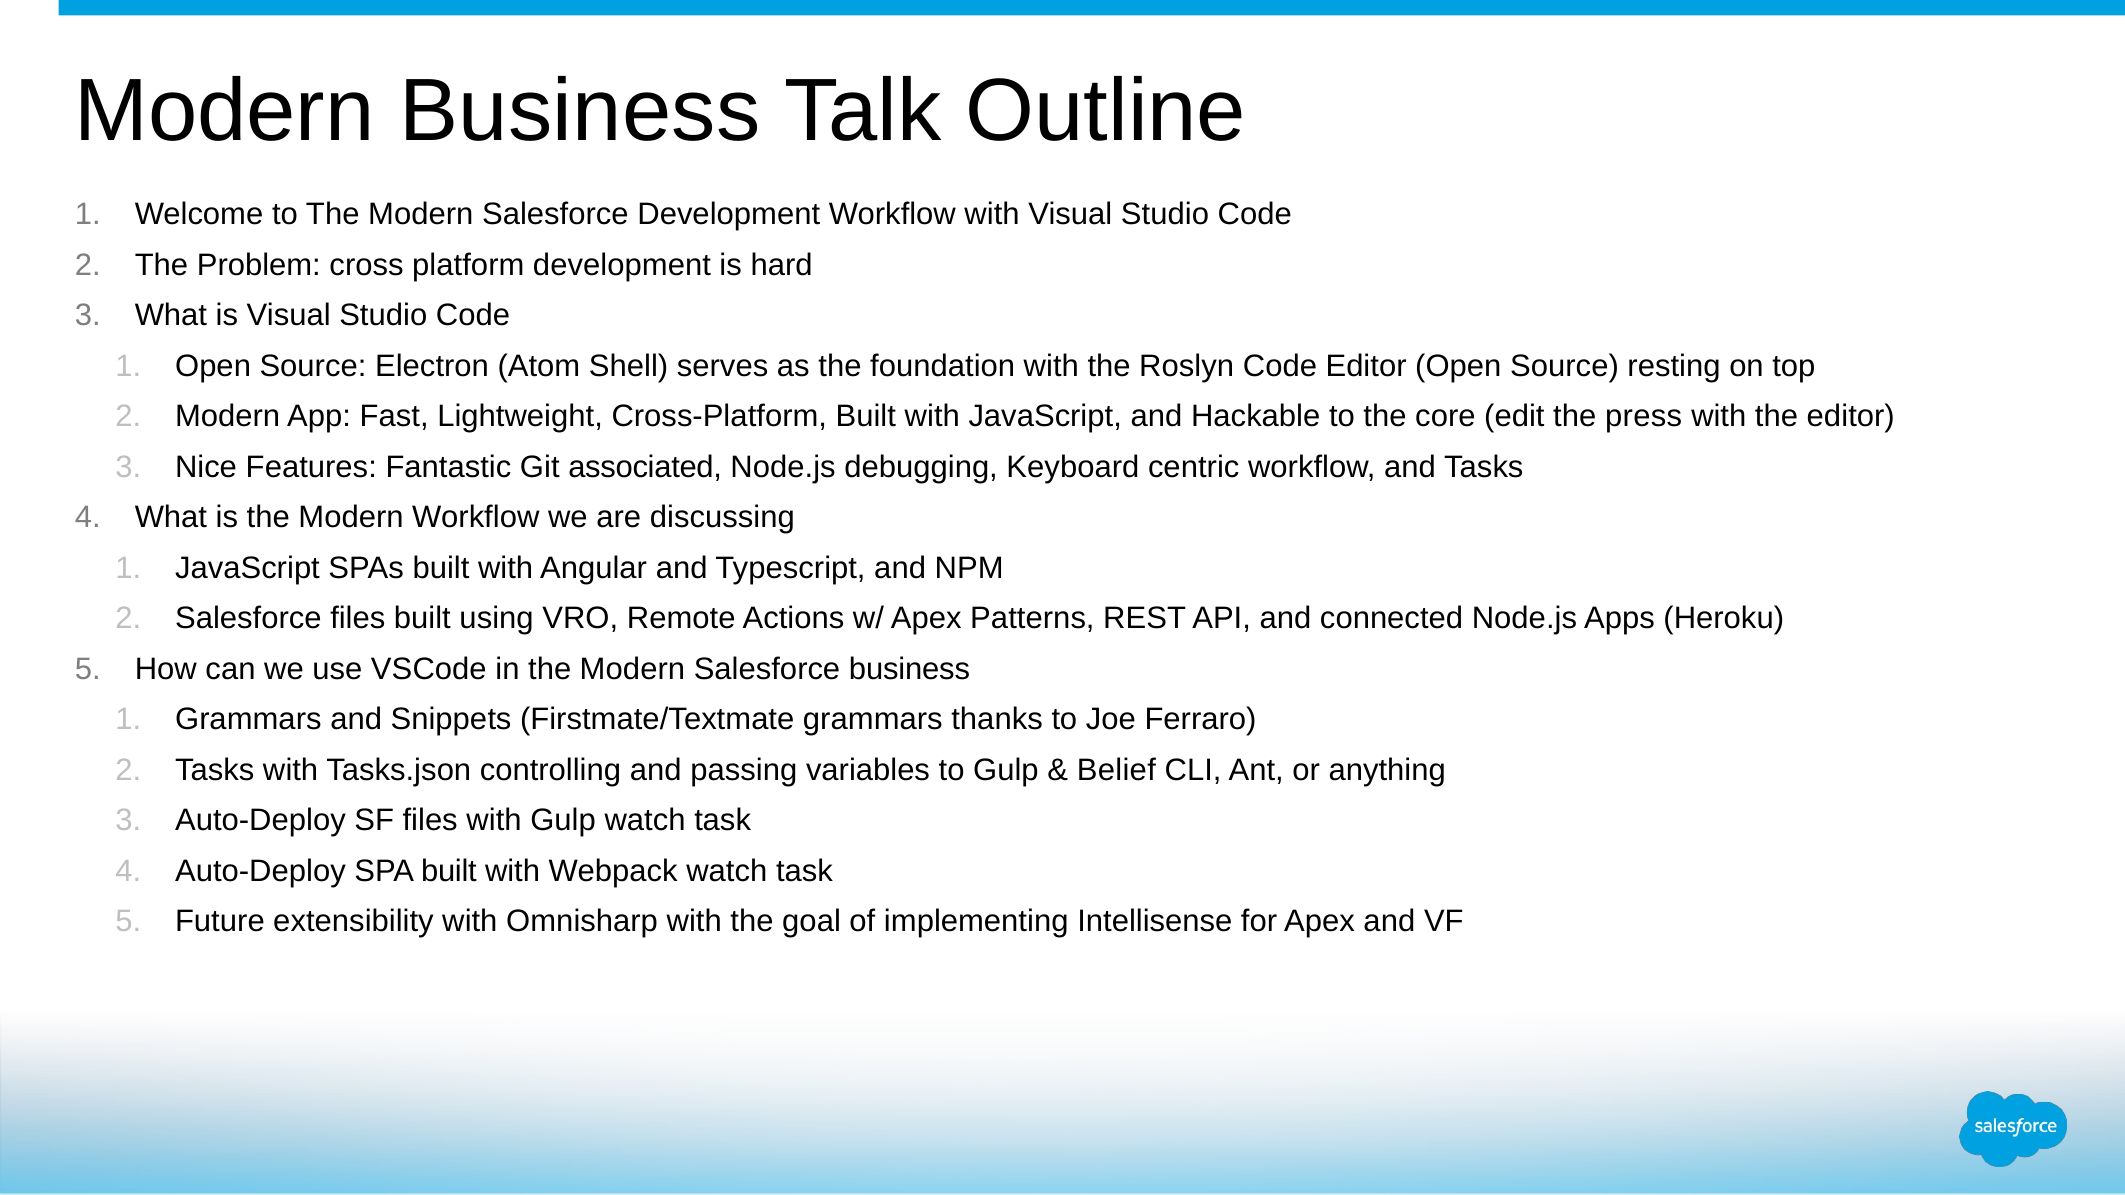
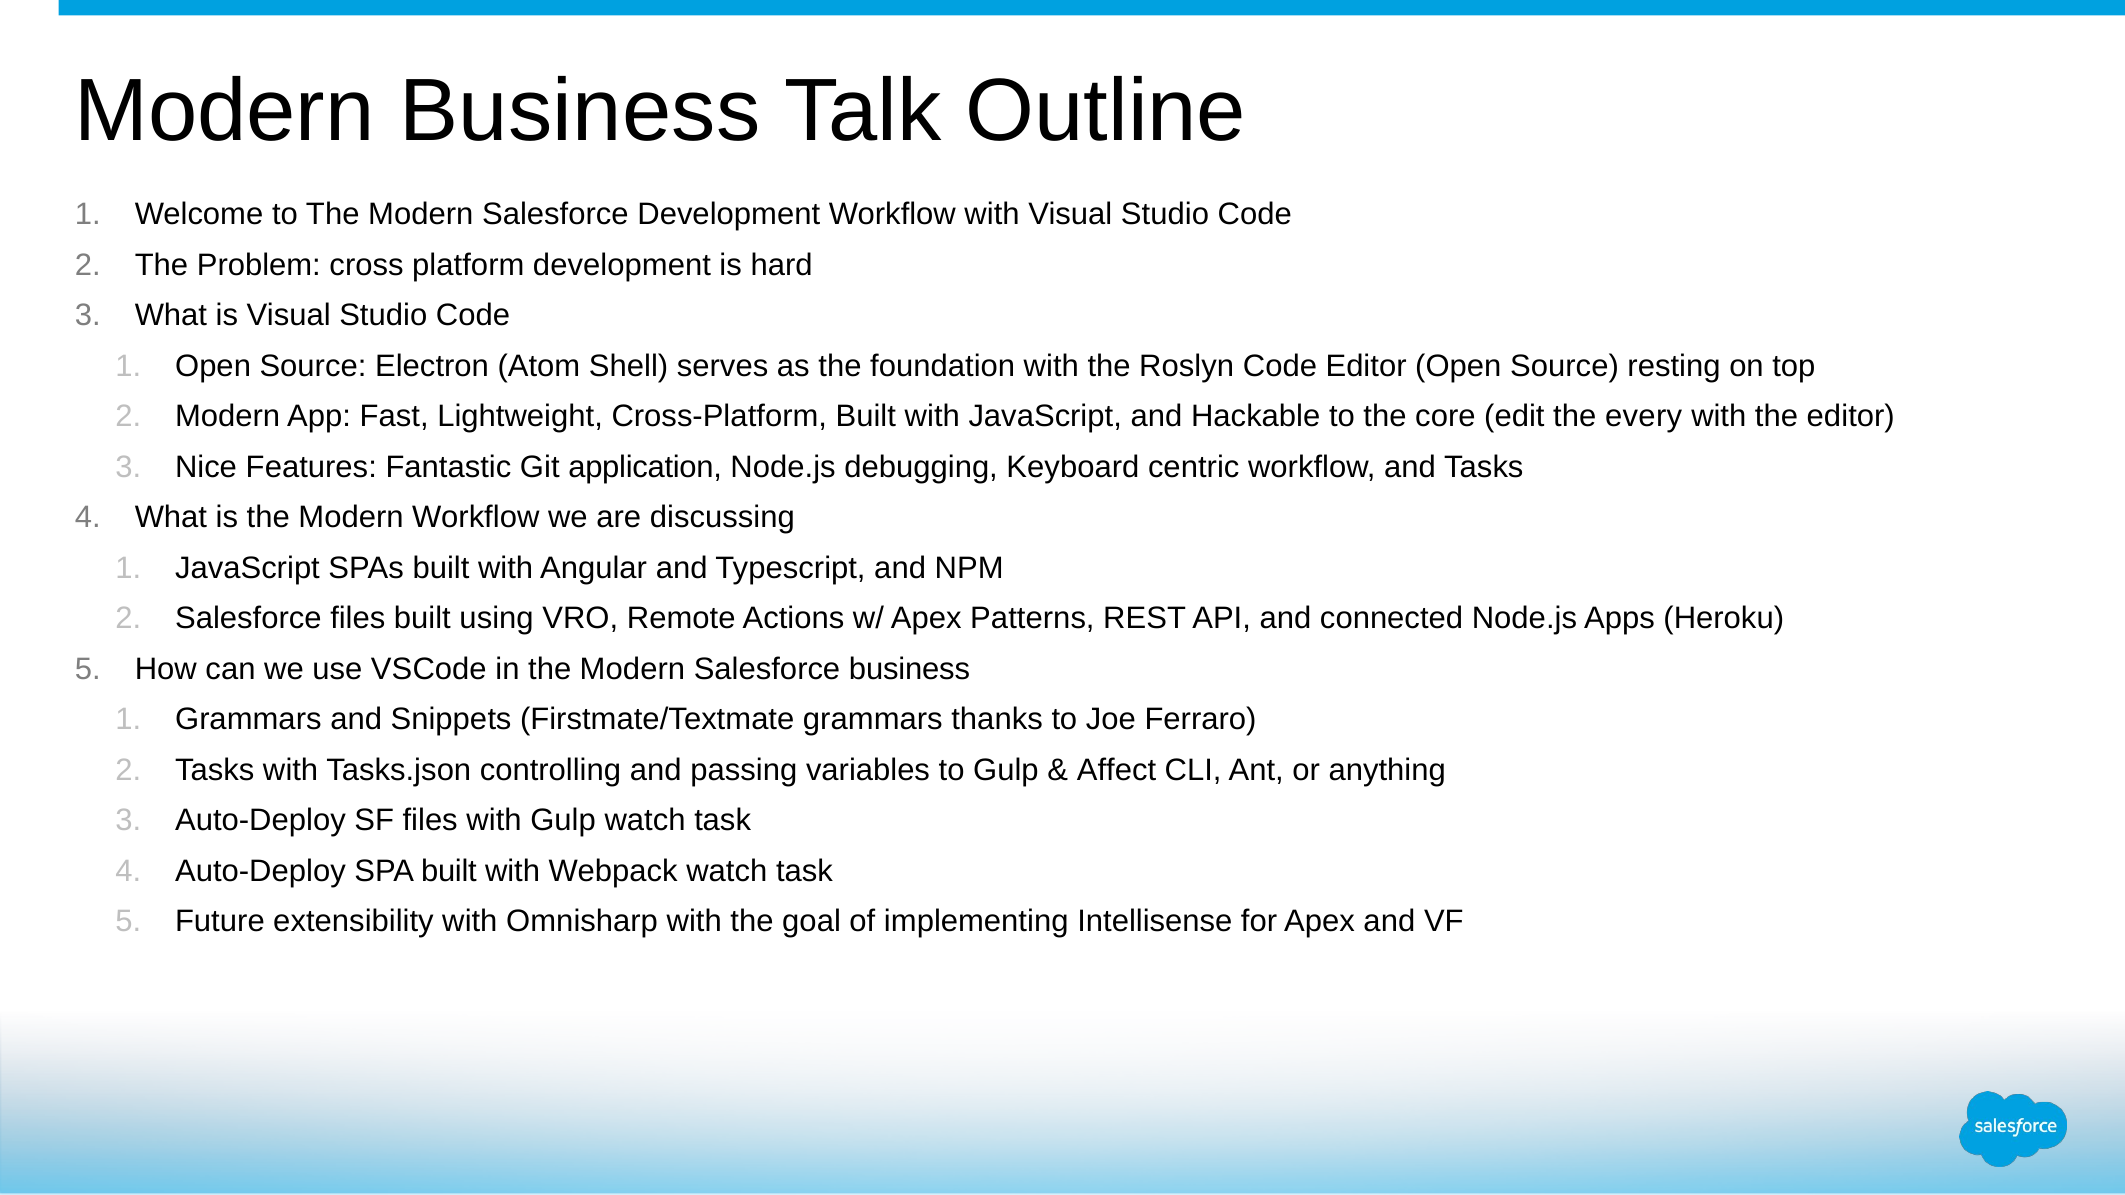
press: press -> every
associated: associated -> application
Belief: Belief -> Affect
